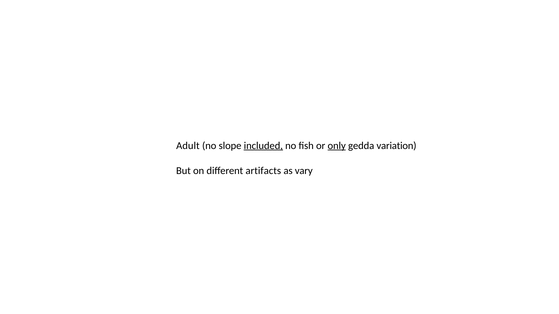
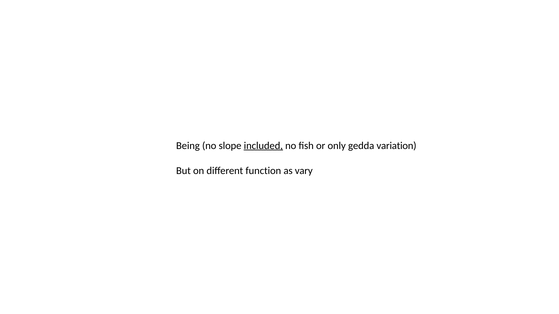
Adult: Adult -> Being
only underline: present -> none
artifacts: artifacts -> function
